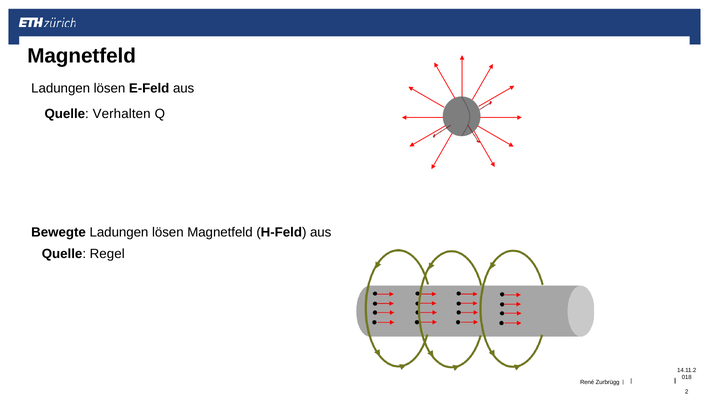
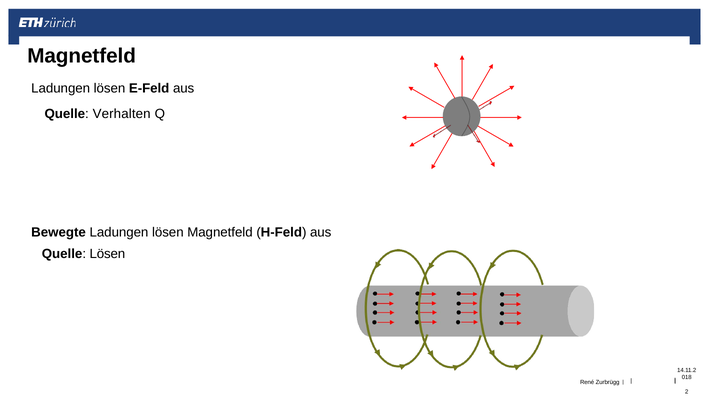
Quelle Regel: Regel -> Lösen
